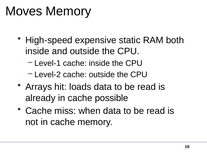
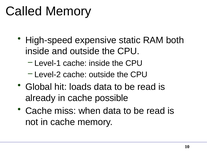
Moves: Moves -> Called
Arrays: Arrays -> Global
